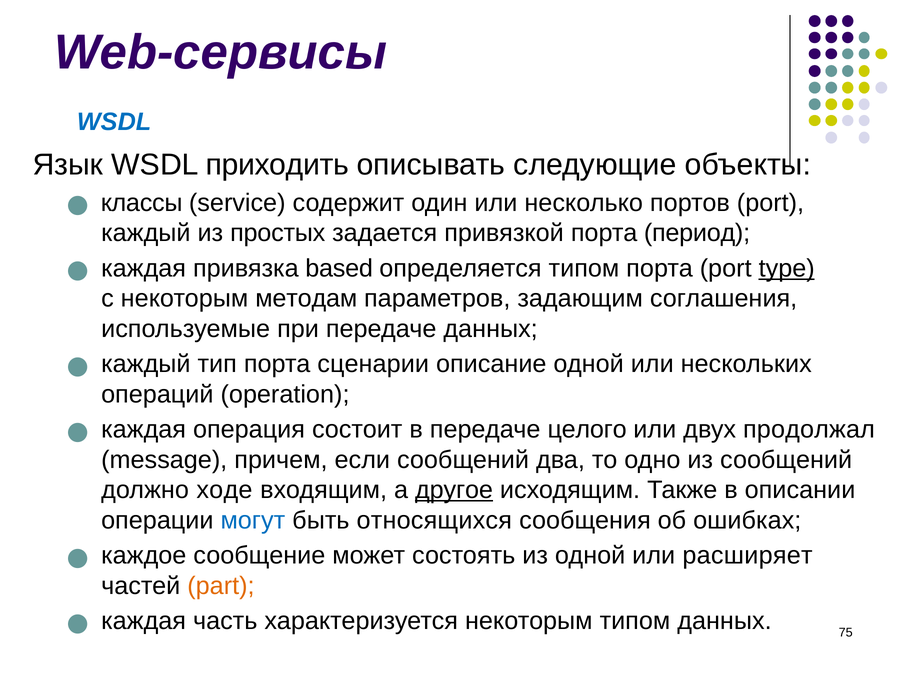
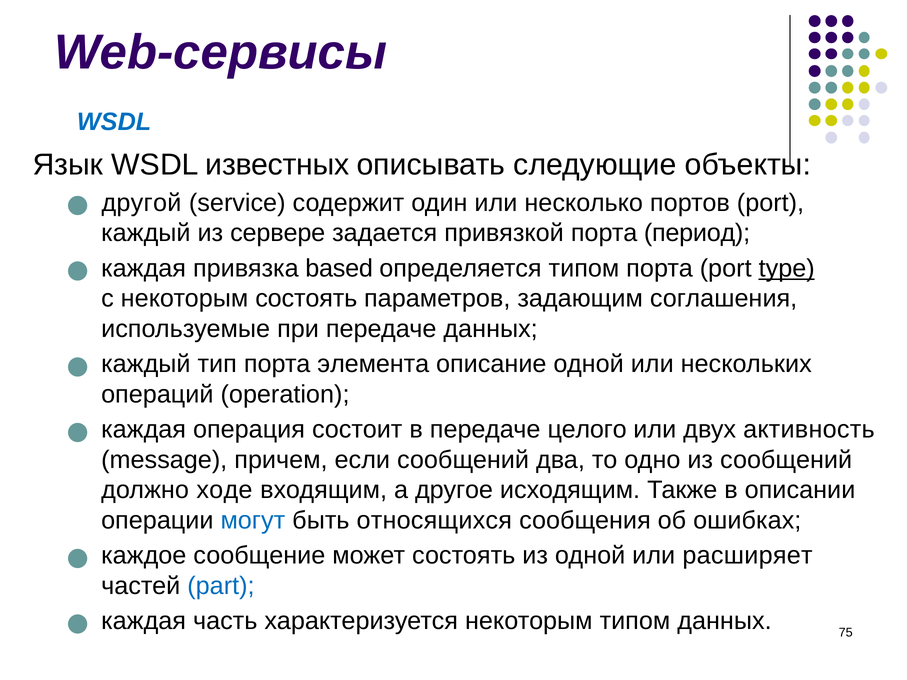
приходить: приходить -> известных
классы: классы -> другой
простых: простых -> сервере
некоторым методам: методам -> состоять
сценарии: сценарии -> элемента
продолжал: продолжал -> активность
другое underline: present -> none
part colour: orange -> blue
